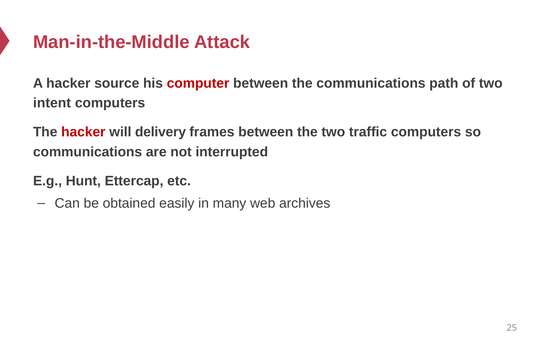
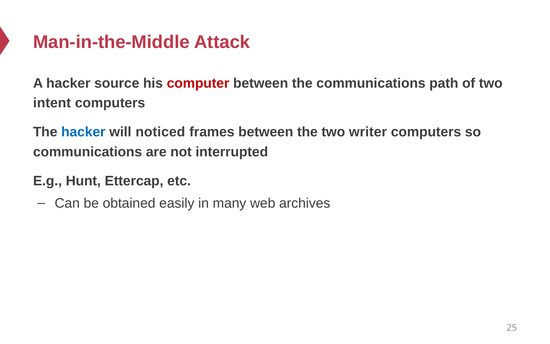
hacker at (83, 132) colour: red -> blue
delivery: delivery -> noticed
traffic: traffic -> writer
